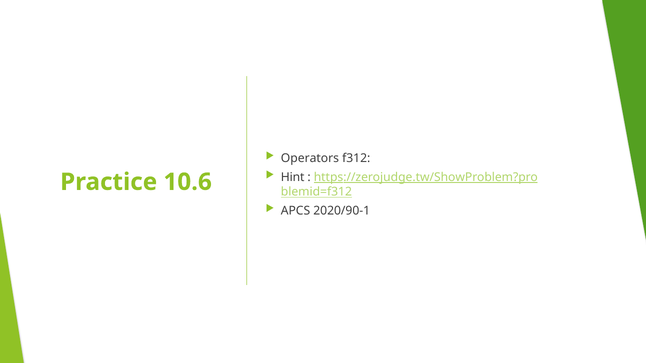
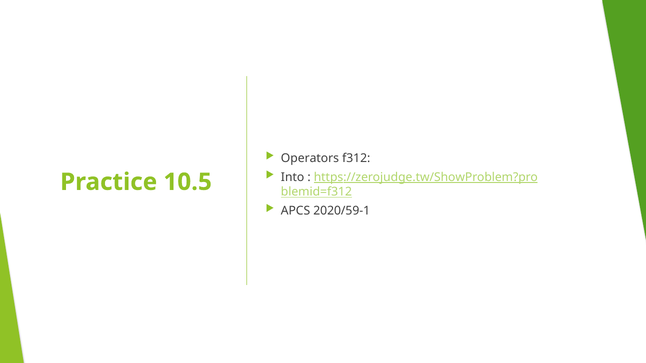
Hint: Hint -> Into
10.6: 10.6 -> 10.5
2020/90-1: 2020/90-1 -> 2020/59-1
